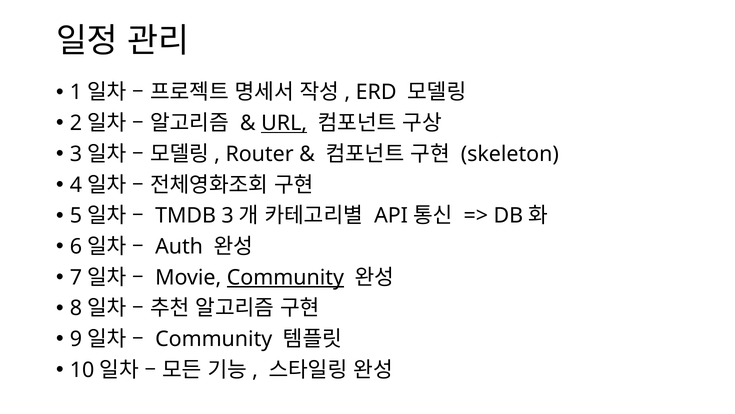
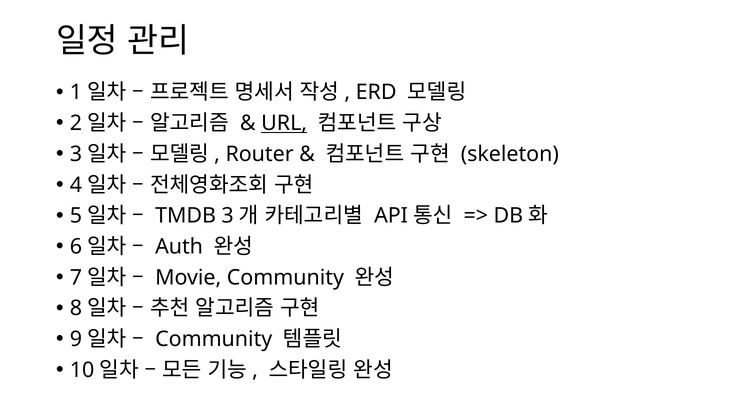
Community at (285, 277) underline: present -> none
